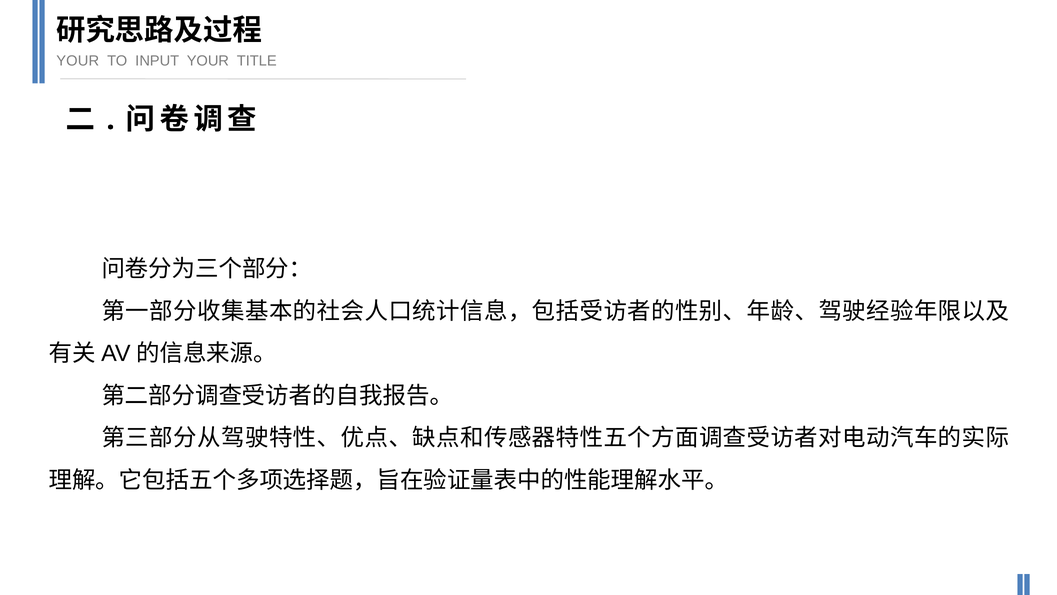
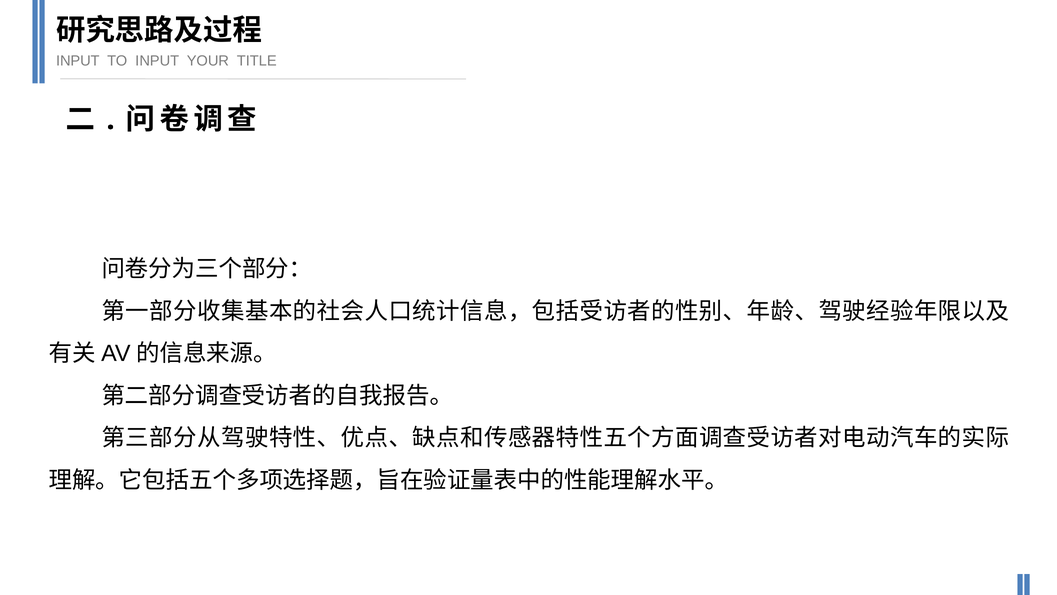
YOUR at (78, 61): YOUR -> INPUT
